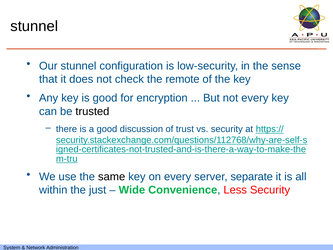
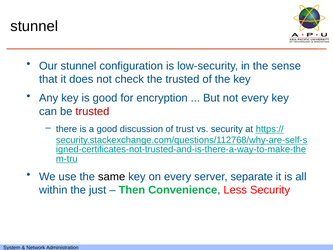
the remote: remote -> trusted
trusted at (92, 111) colour: black -> red
Wide: Wide -> Then
